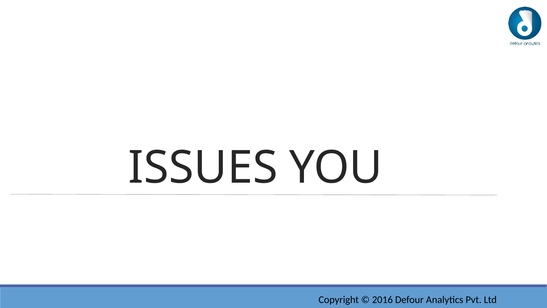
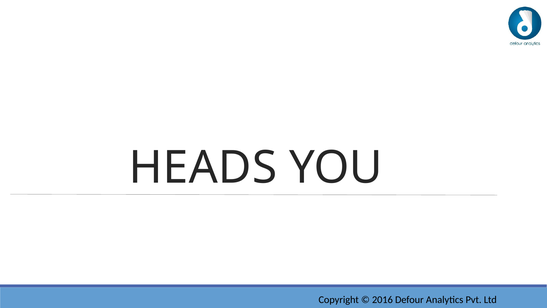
ISSUES: ISSUES -> HEADS
